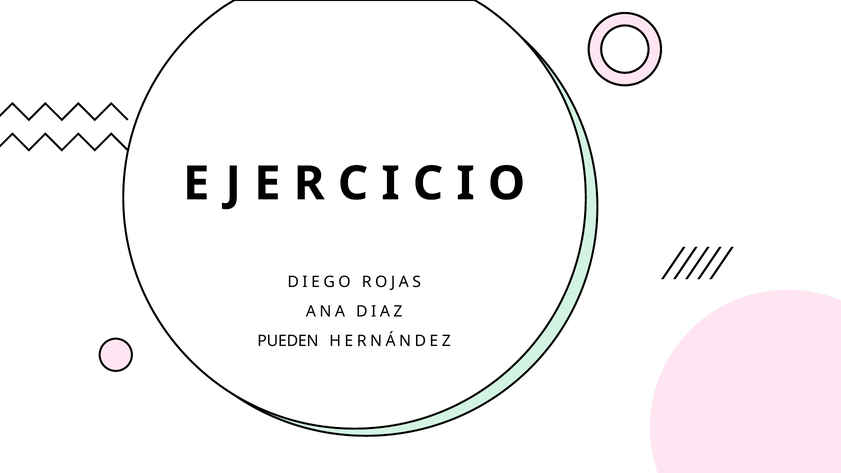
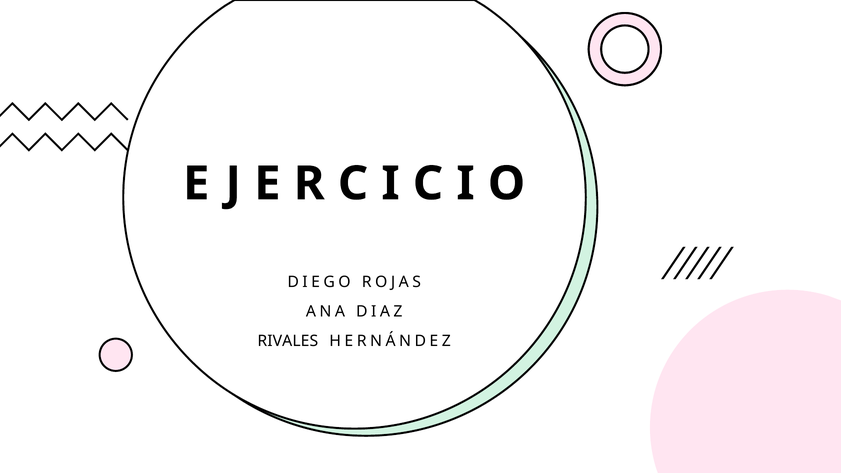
PUEDEN: PUEDEN -> RIVALES
